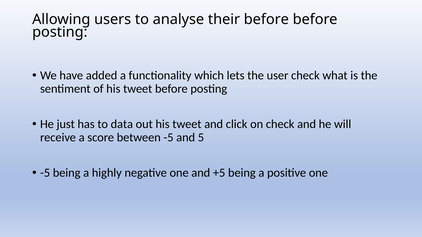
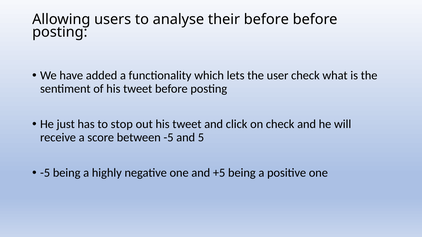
data: data -> stop
